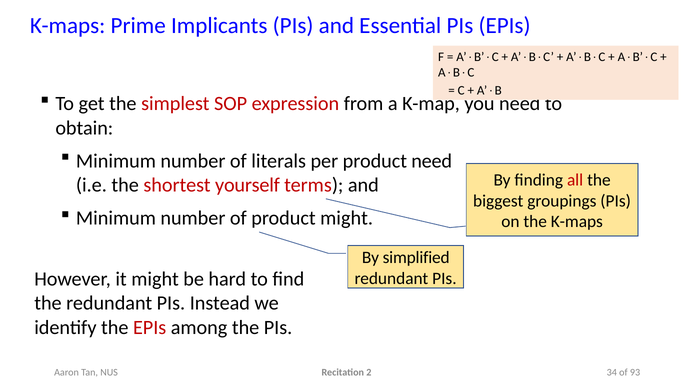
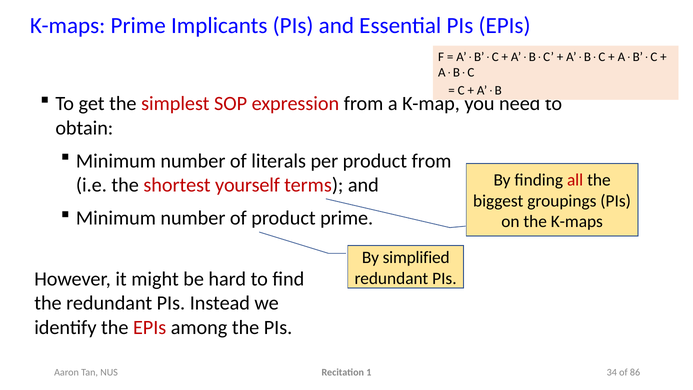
product need: need -> from
product might: might -> prime
93: 93 -> 86
2: 2 -> 1
